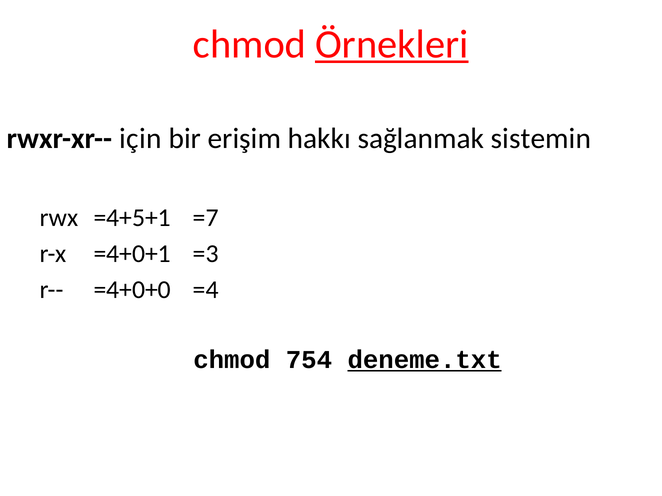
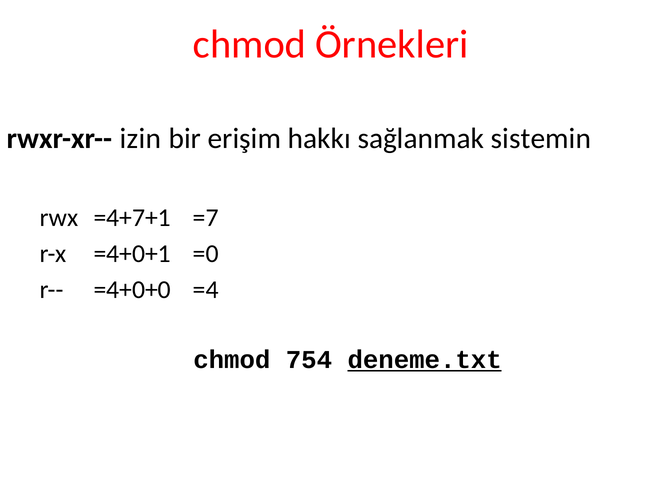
Örnekleri underline: present -> none
için: için -> izin
=4+5+1: =4+5+1 -> =4+7+1
=3: =3 -> =0
